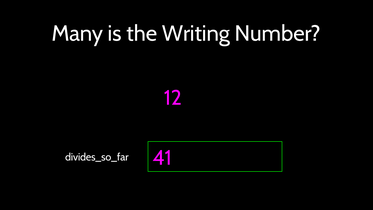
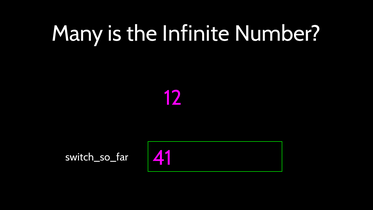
Writing: Writing -> Infinite
divides_so_far: divides_so_far -> switch_so_far
